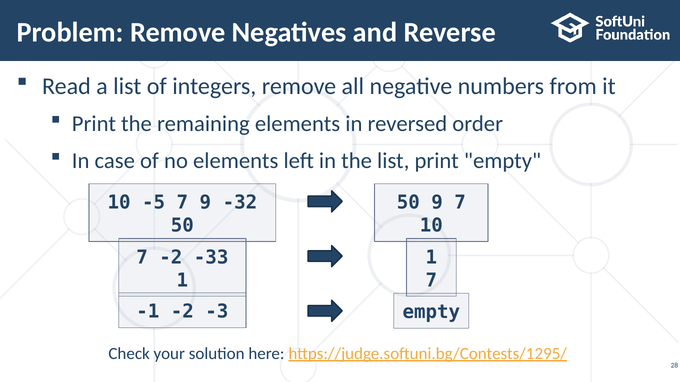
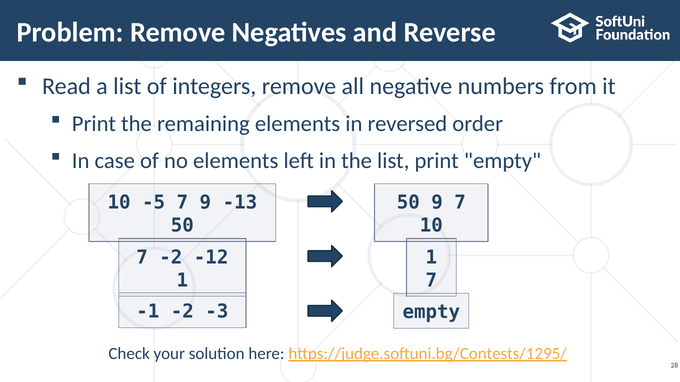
-32: -32 -> -13
-33: -33 -> -12
